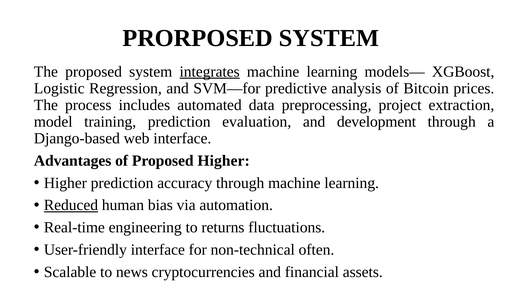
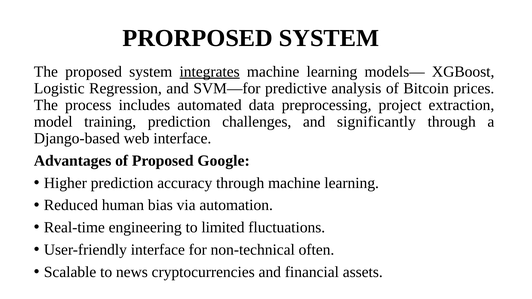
evaluation: evaluation -> challenges
development: development -> significantly
Proposed Higher: Higher -> Google
Reduced underline: present -> none
returns: returns -> limited
